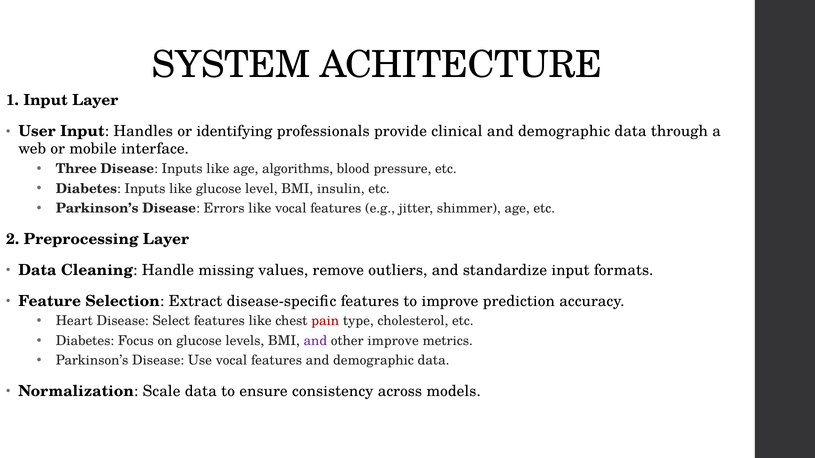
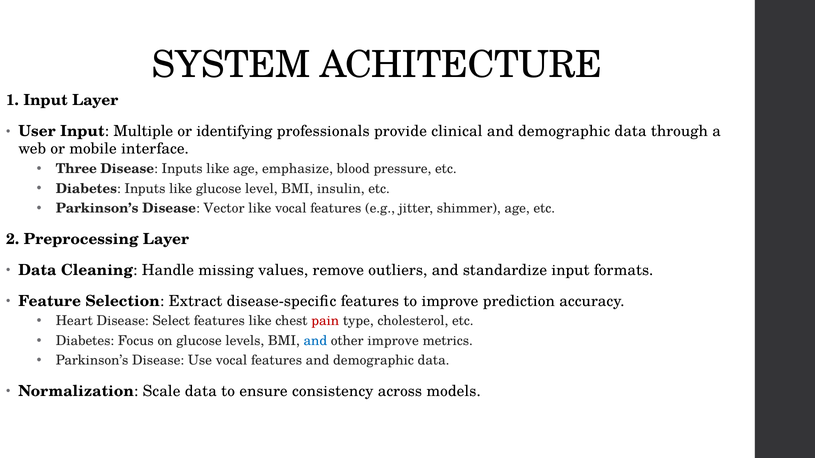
Handles: Handles -> Multiple
algorithms: algorithms -> emphasize
Errors: Errors -> Vector
and at (315, 341) colour: purple -> blue
